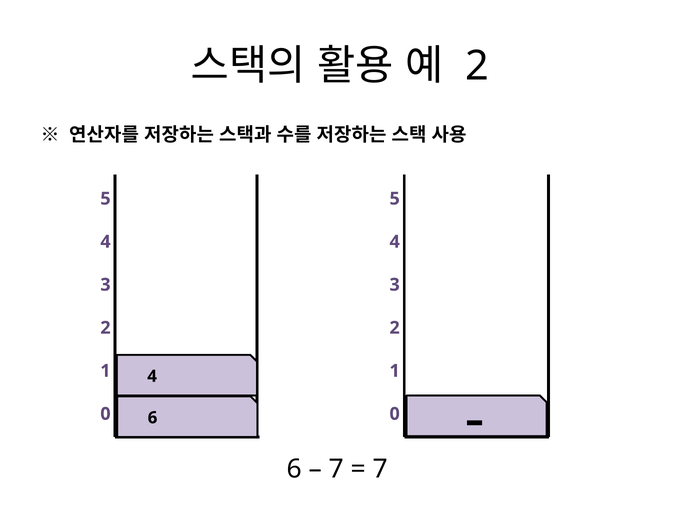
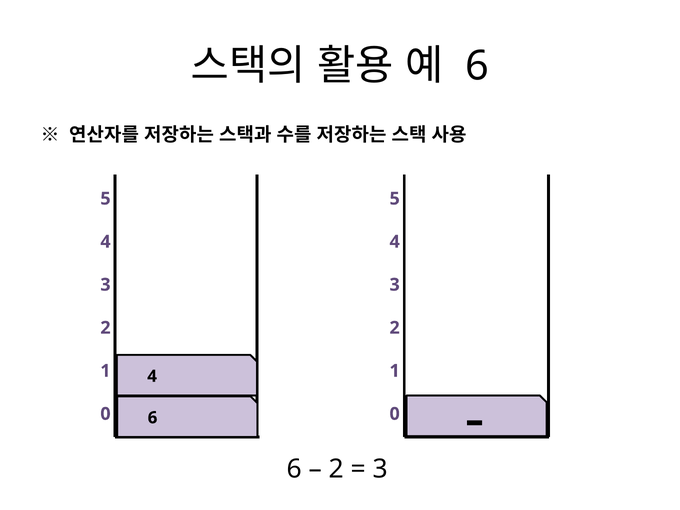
2 at (477, 66): 2 -> 6
7 at (336, 469): 7 -> 2
7 at (380, 469): 7 -> 3
